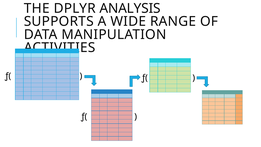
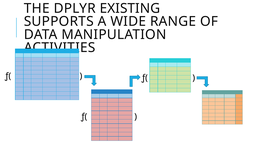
ANALYSIS: ANALYSIS -> EXISTING
